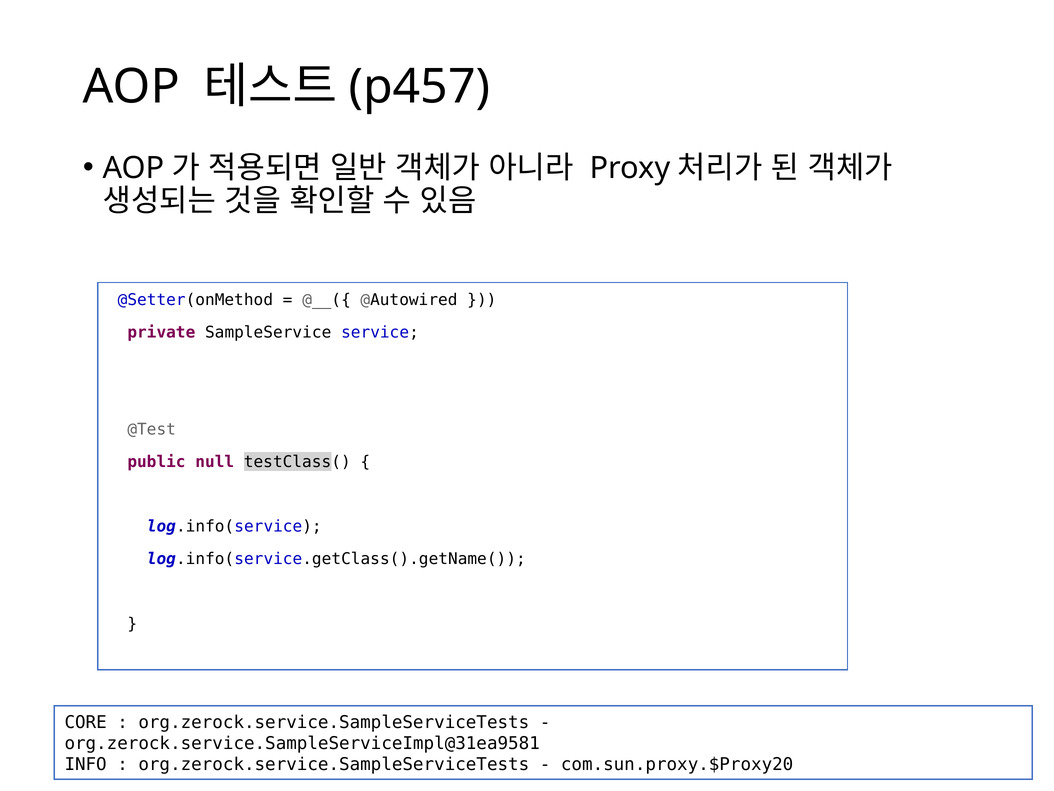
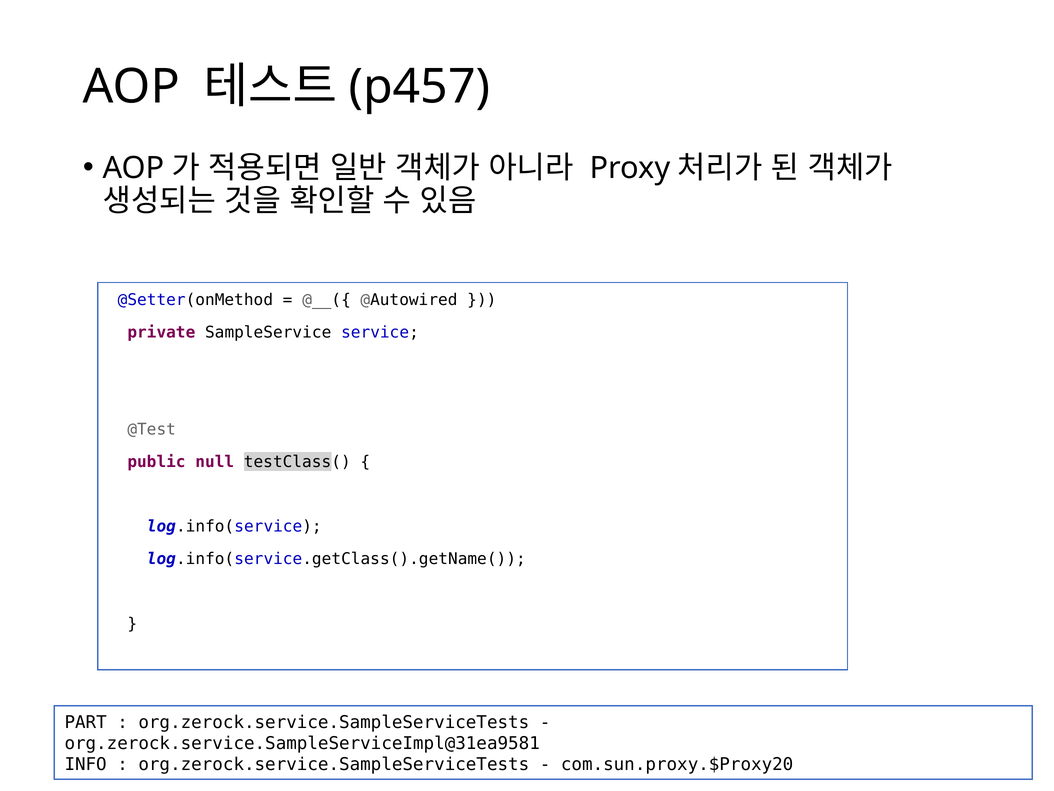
CORE: CORE -> PART
